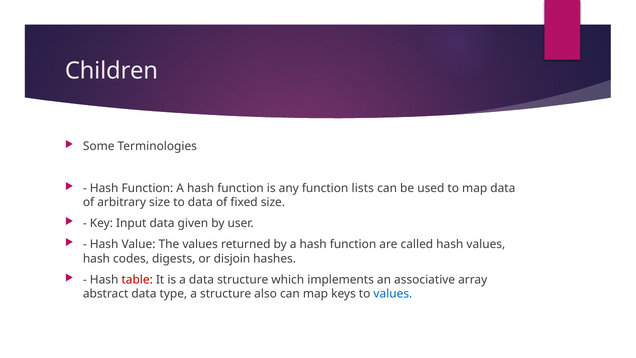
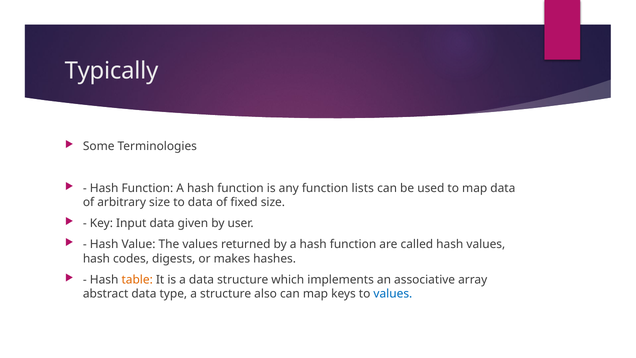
Children: Children -> Typically
disjoin: disjoin -> makes
table colour: red -> orange
